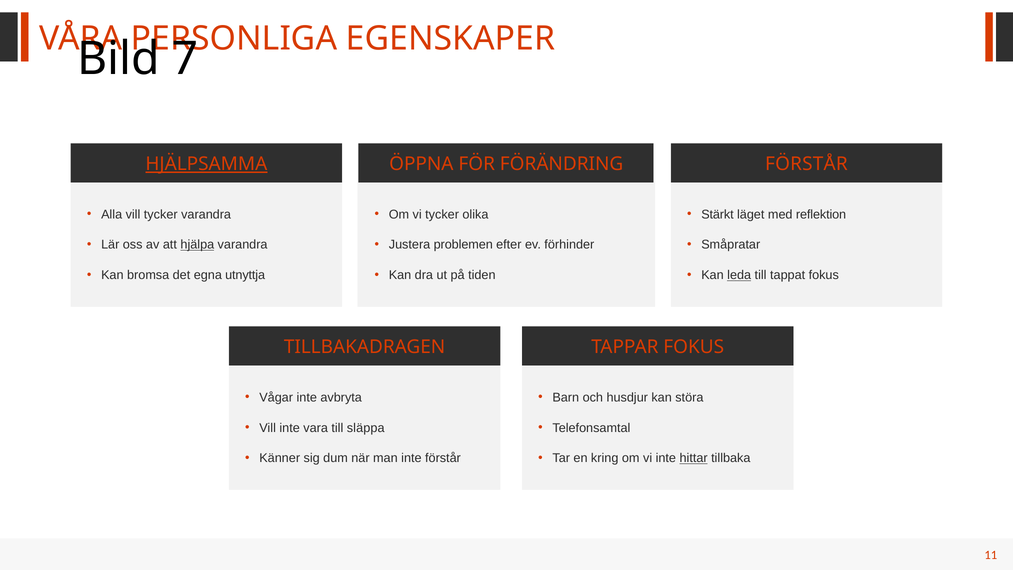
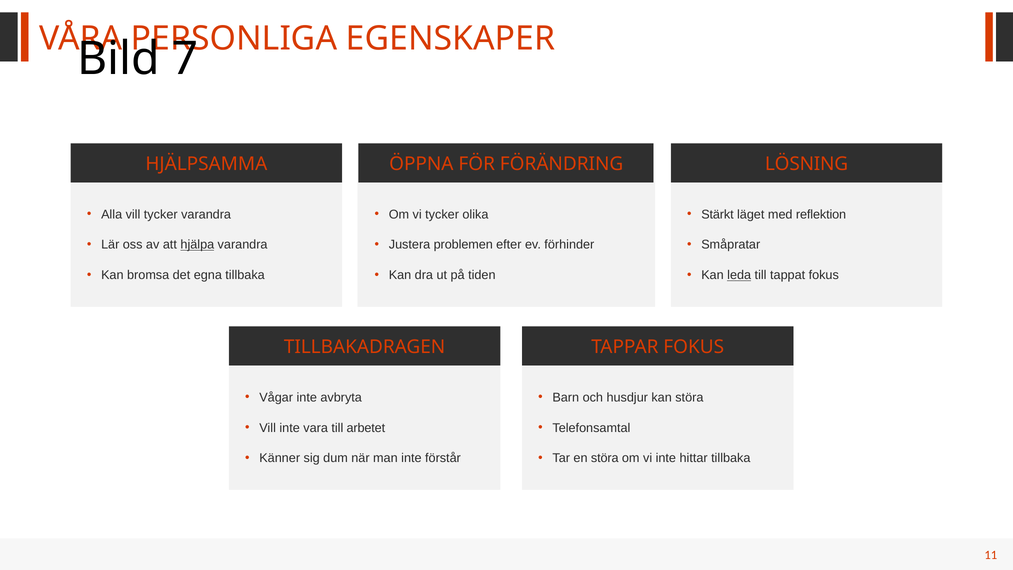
HJÄLPSAMMA underline: present -> none
FÖRSTÅR at (806, 164): FÖRSTÅR -> LÖSNING
egna utnyttja: utnyttja -> tillbaka
släppa: släppa -> arbetet
en kring: kring -> störa
hittar underline: present -> none
